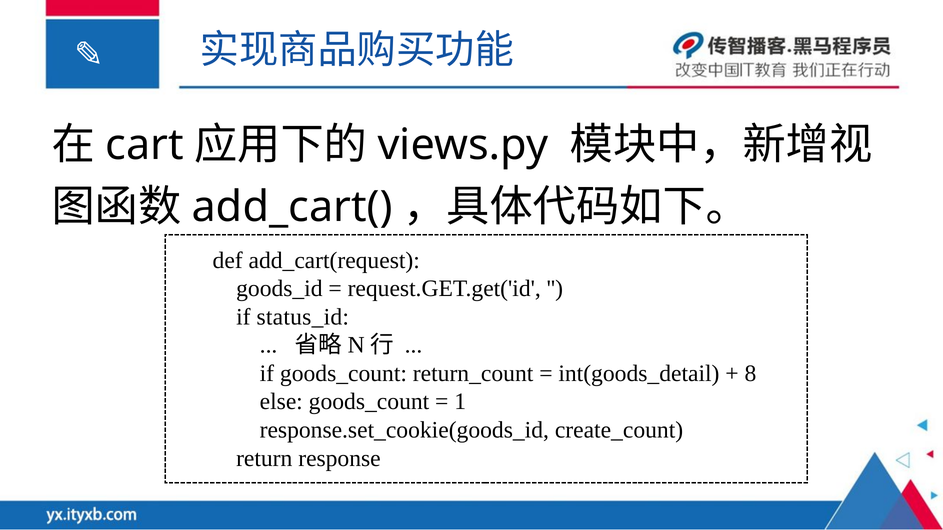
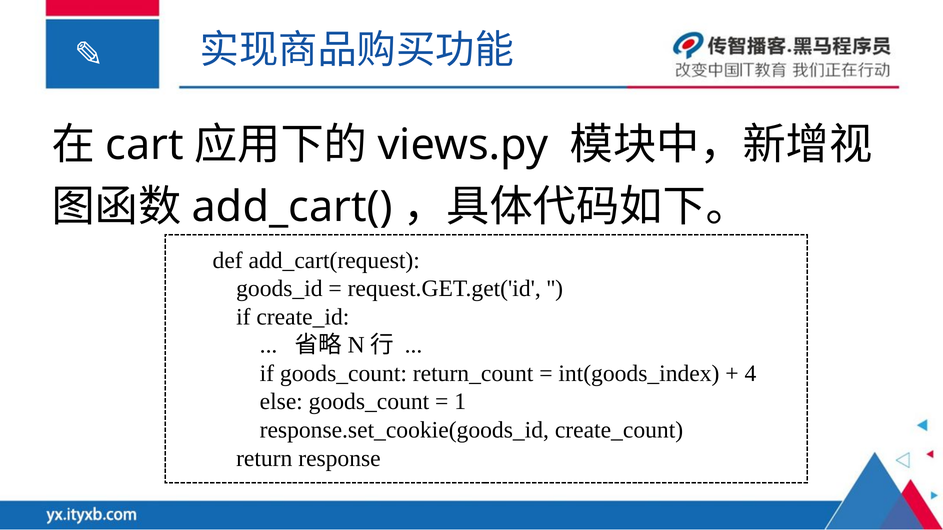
status_id: status_id -> create_id
int(goods_detail: int(goods_detail -> int(goods_index
8: 8 -> 4
